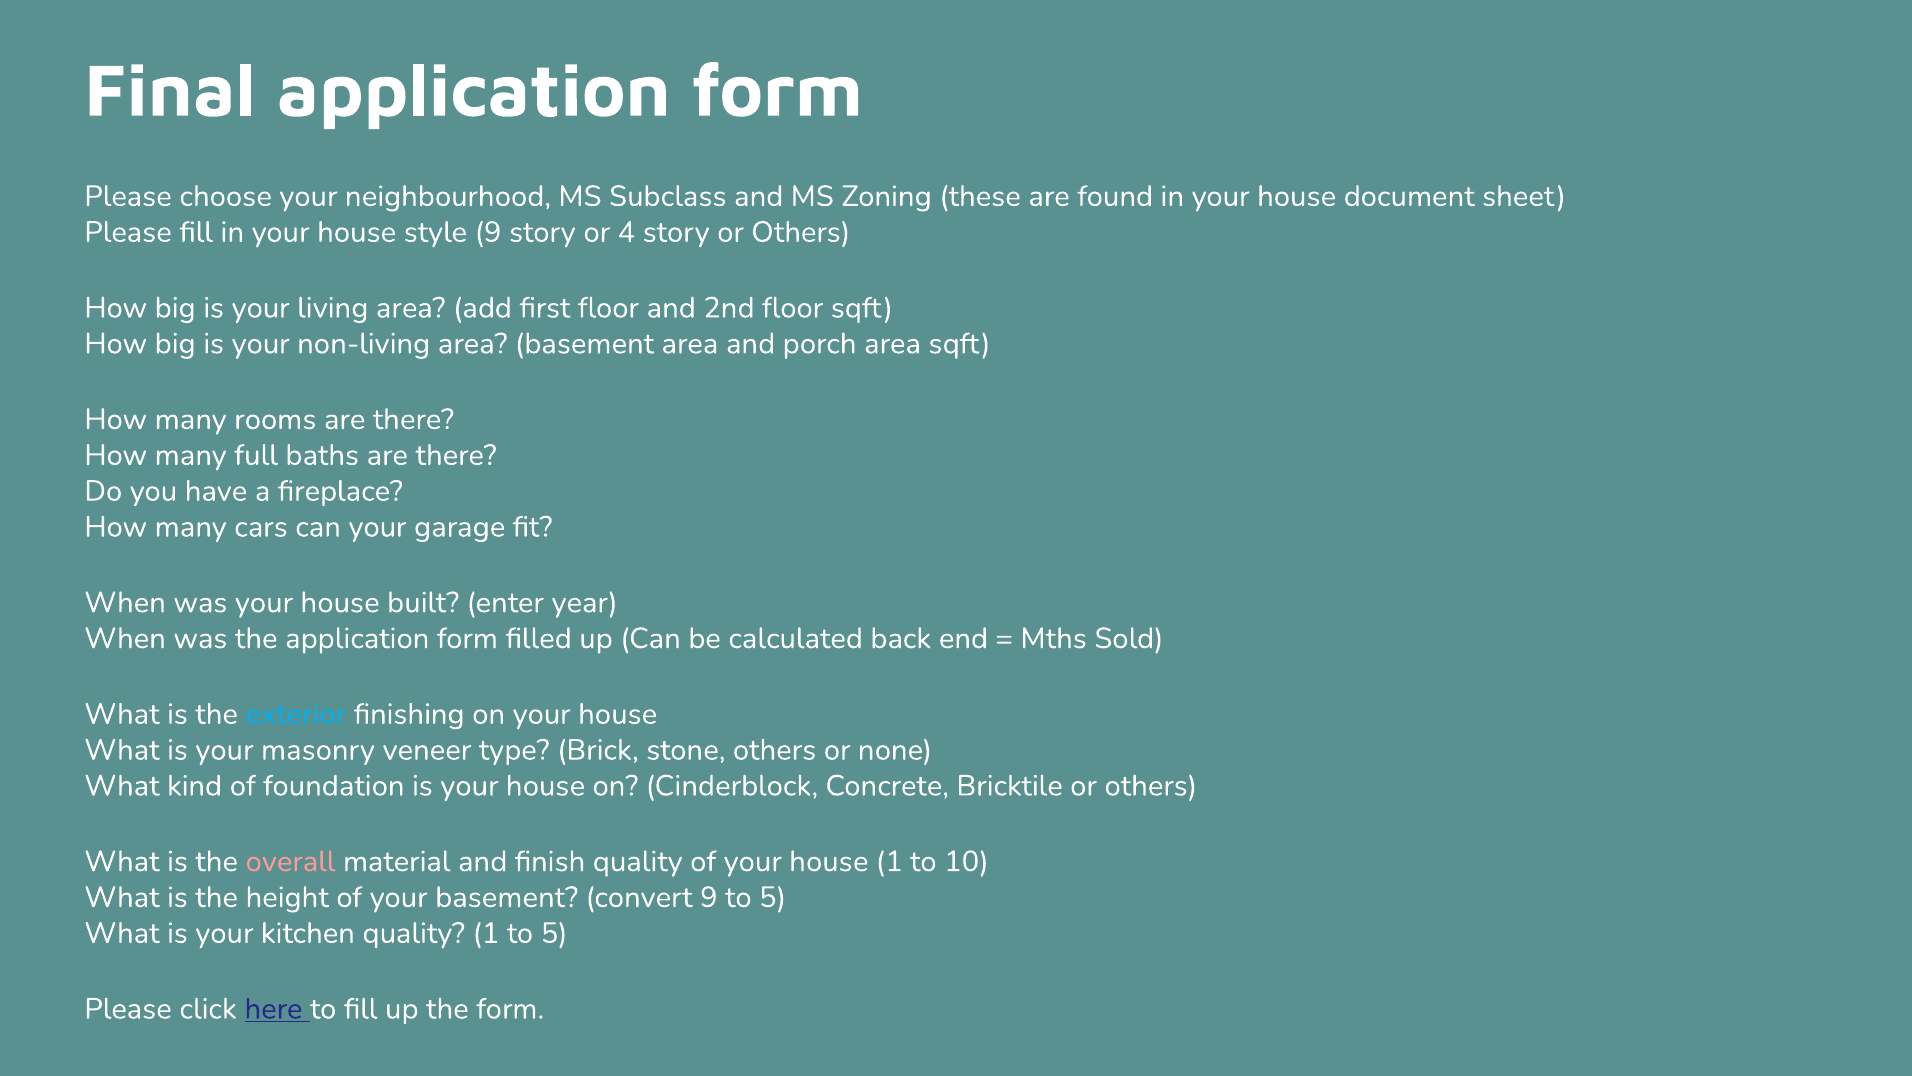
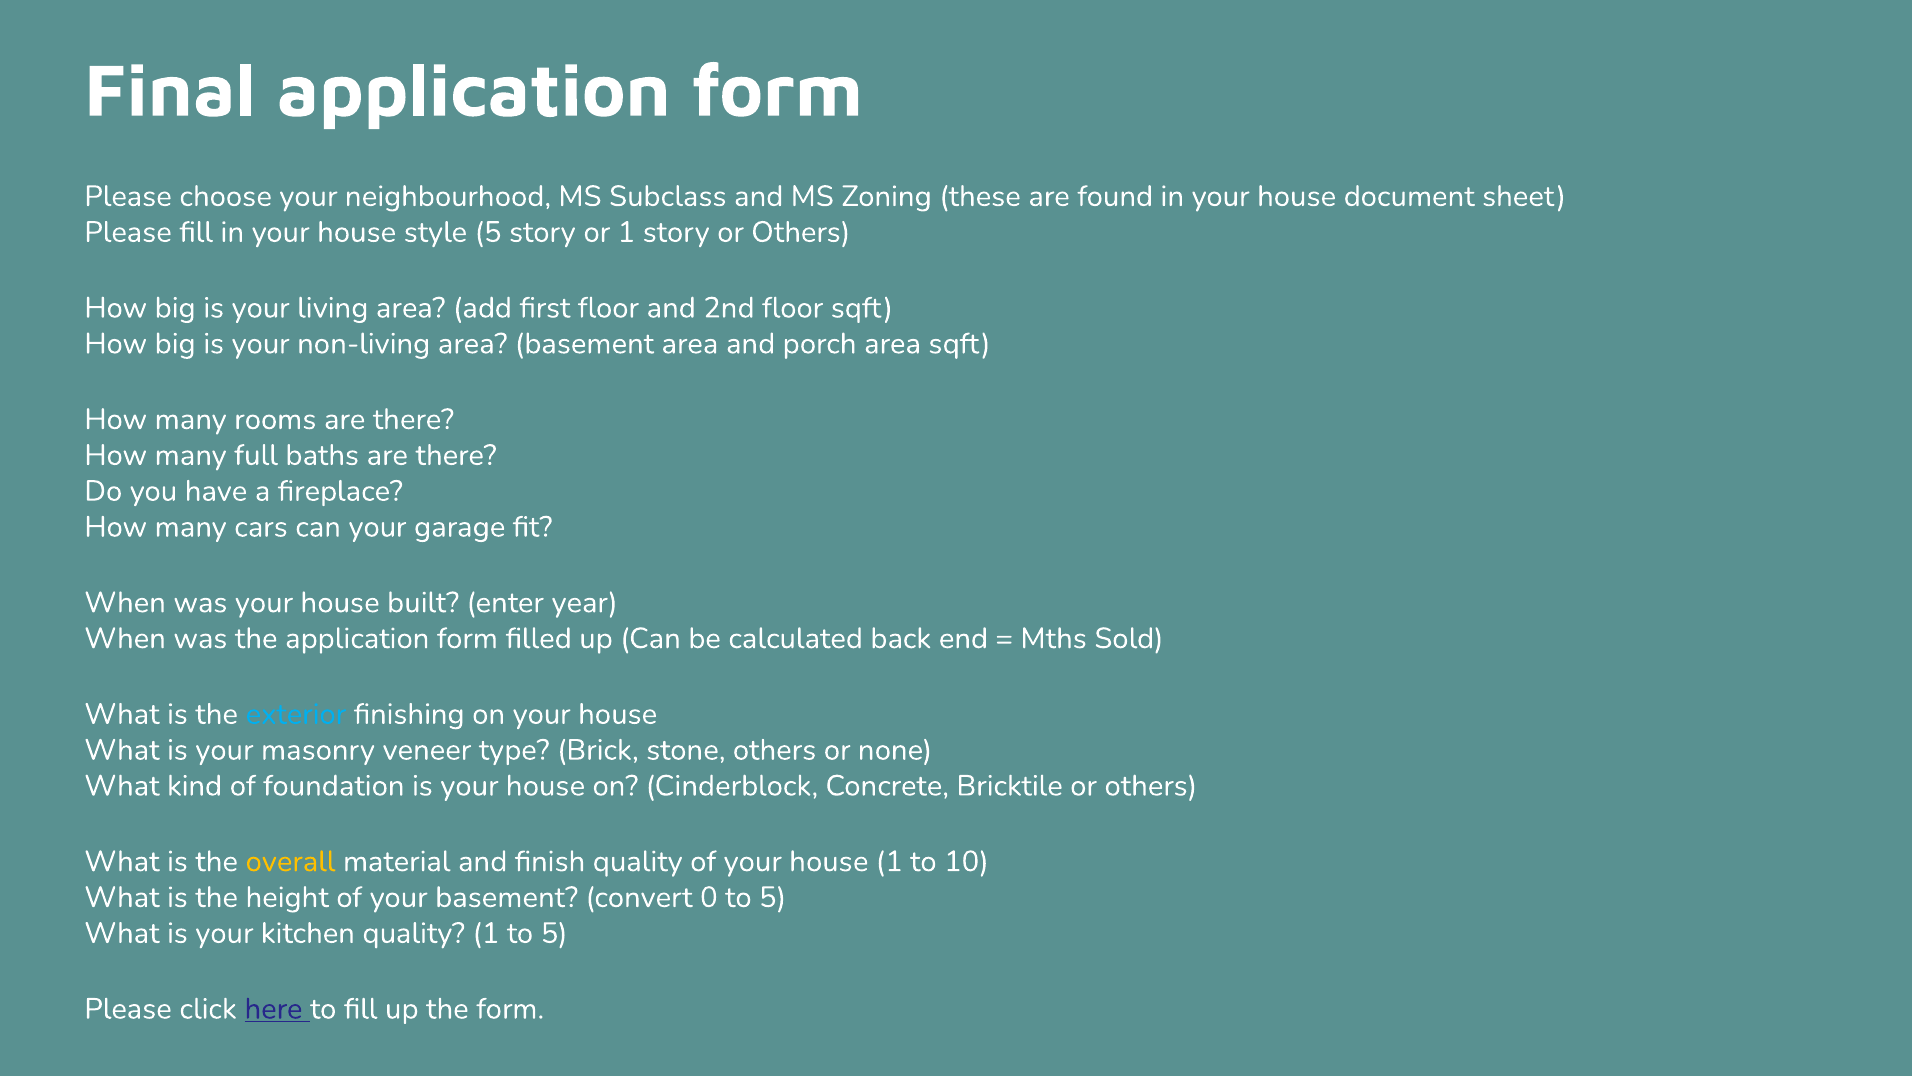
style 9: 9 -> 5
or 4: 4 -> 1
overall colour: pink -> yellow
convert 9: 9 -> 0
